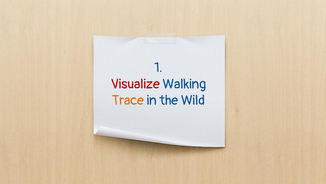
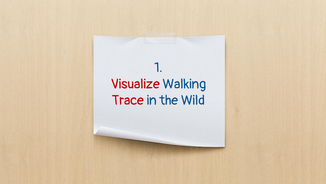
Trace colour: orange -> red
